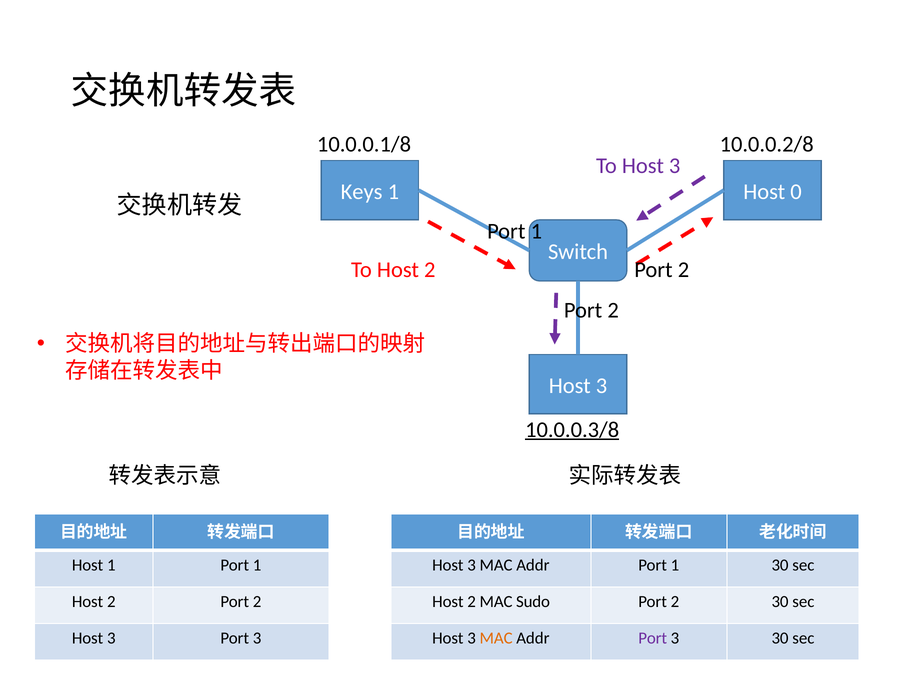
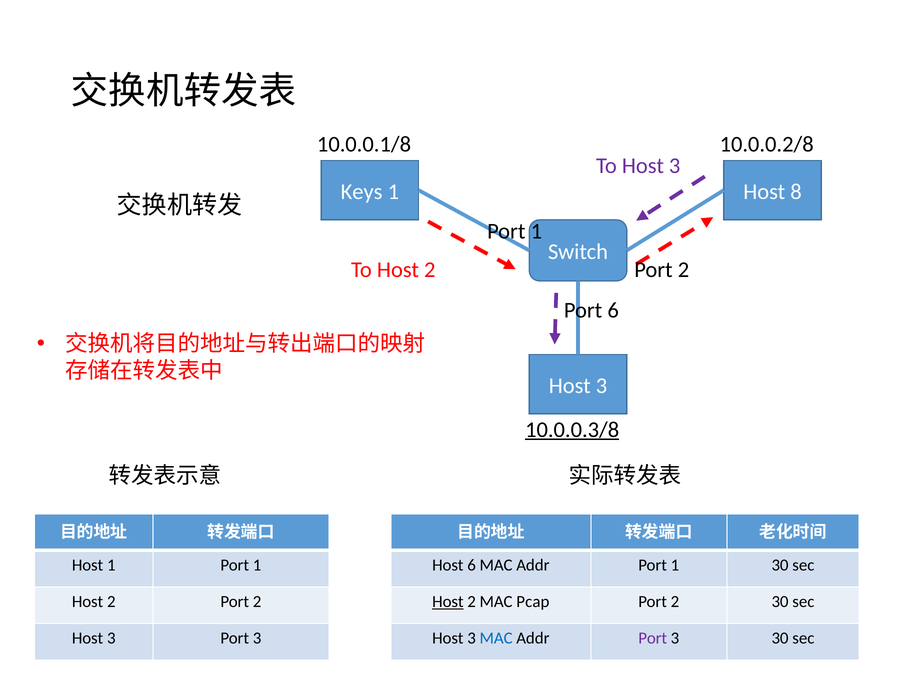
0: 0 -> 8
2 at (613, 310): 2 -> 6
3 at (472, 565): 3 -> 6
Host at (448, 602) underline: none -> present
Sudo: Sudo -> Pcap
MAC at (496, 638) colour: orange -> blue
